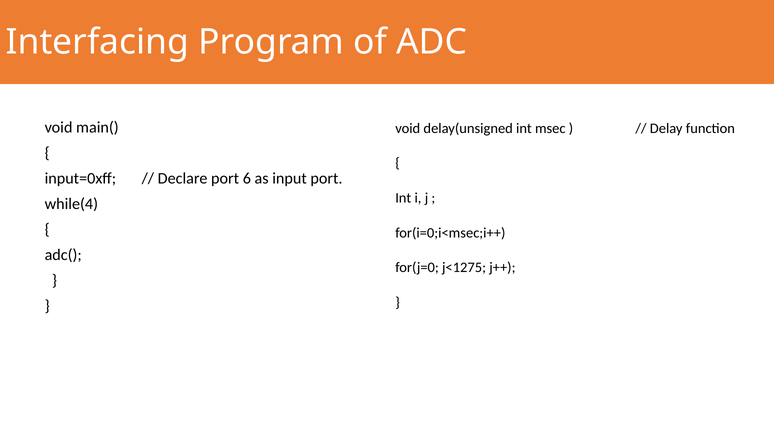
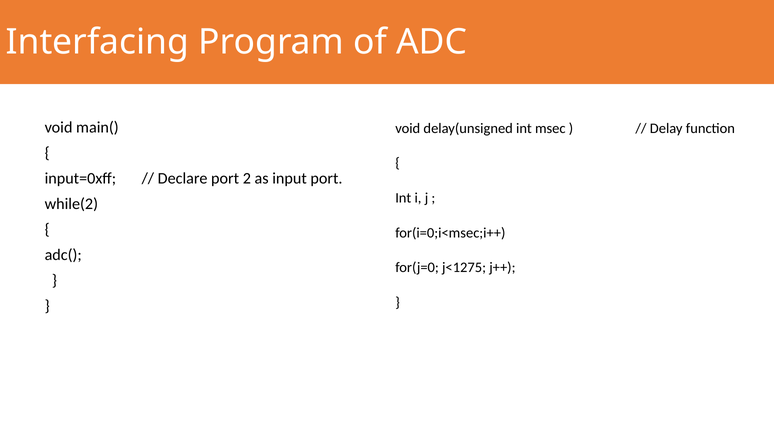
6: 6 -> 2
while(4: while(4 -> while(2
